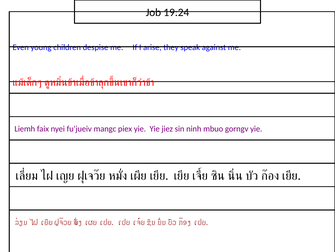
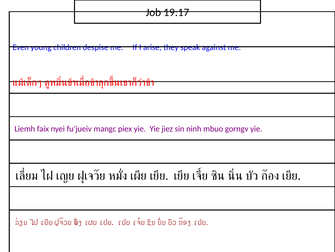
19:24: 19:24 -> 19:17
